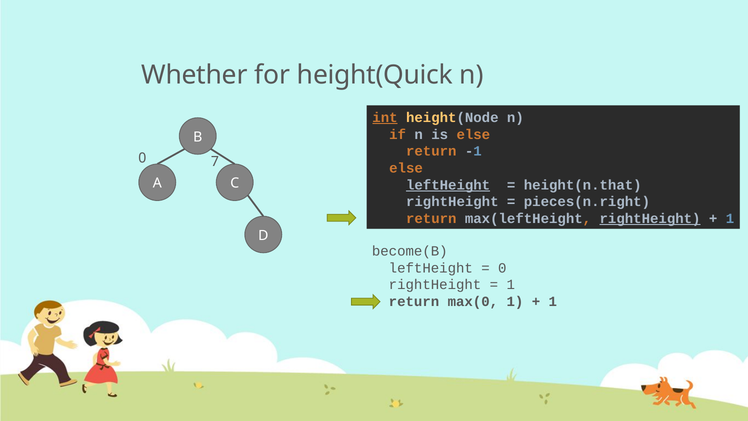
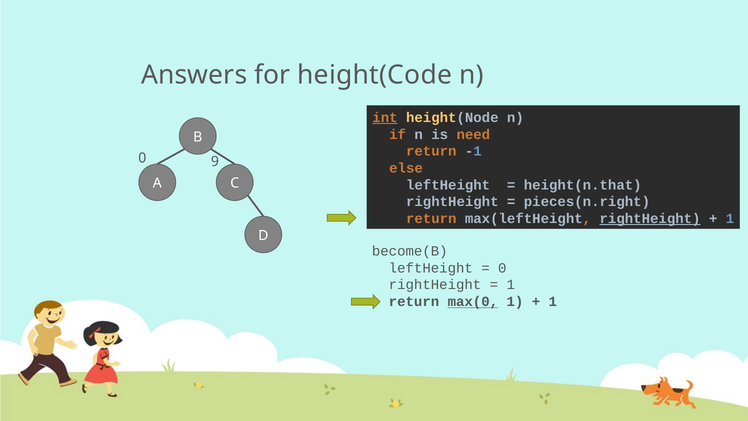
Whether: Whether -> Answers
height(Quick: height(Quick -> height(Code
is else: else -> need
7: 7 -> 9
leftHeight at (448, 185) underline: present -> none
max(0 underline: none -> present
